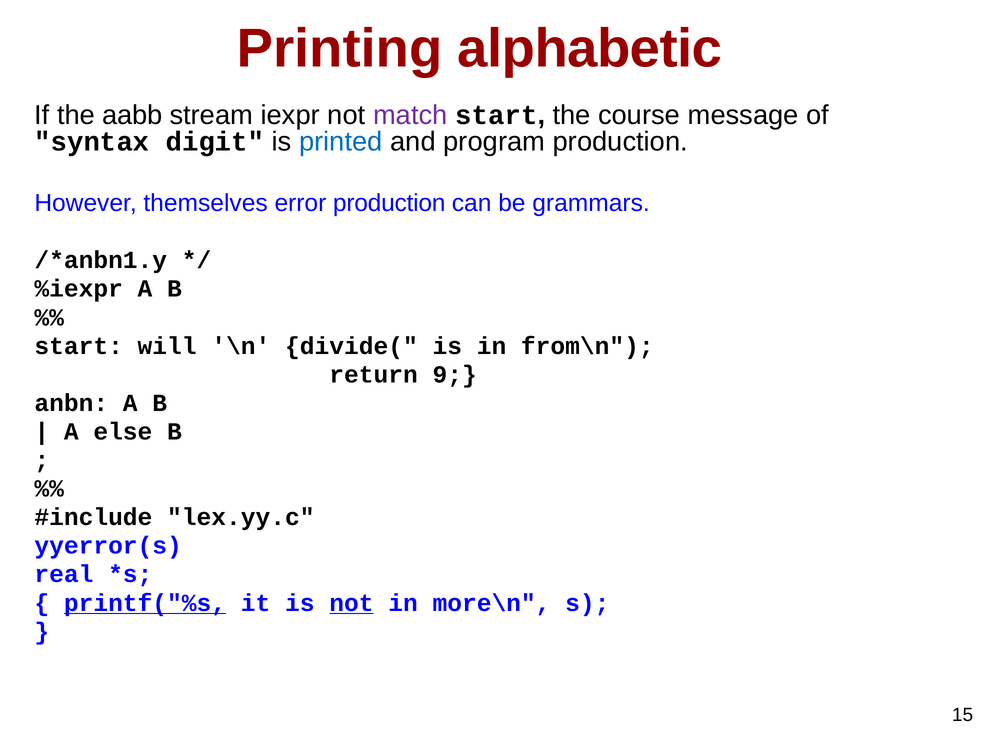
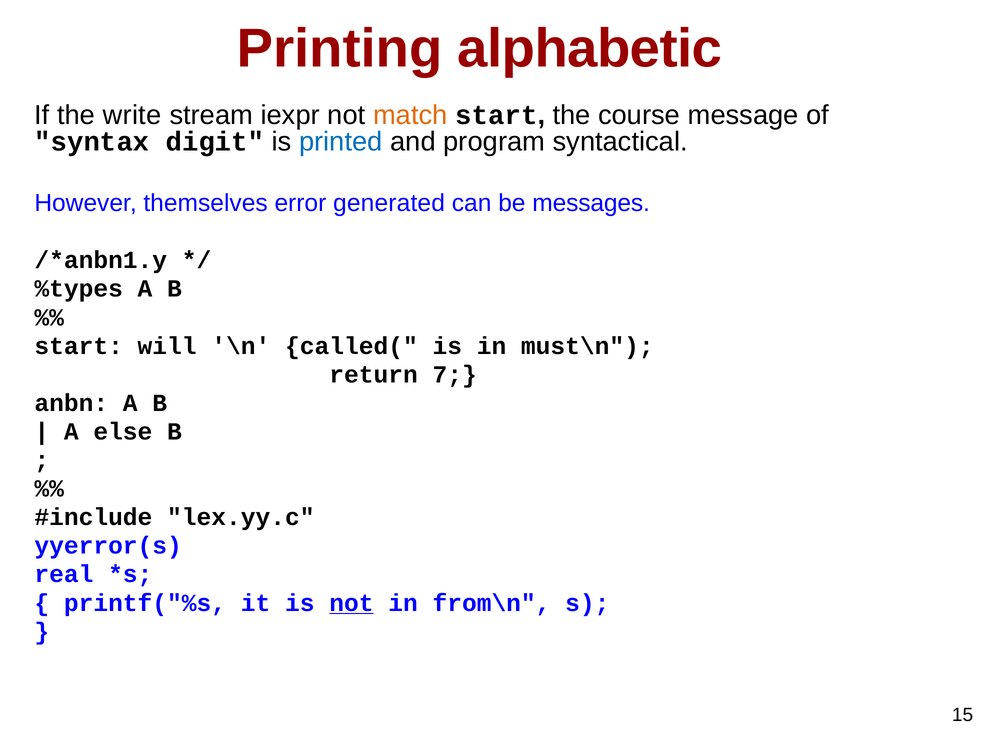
aabb: aabb -> write
match colour: purple -> orange
program production: production -> syntactical
error production: production -> generated
grammars: grammars -> messages
%iexpr: %iexpr -> %types
divide(: divide( -> called(
from\n: from\n -> must\n
9: 9 -> 7
printf("%s underline: present -> none
more\n: more\n -> from\n
